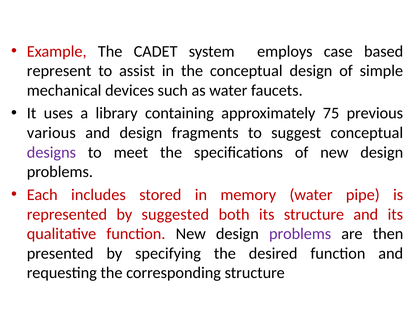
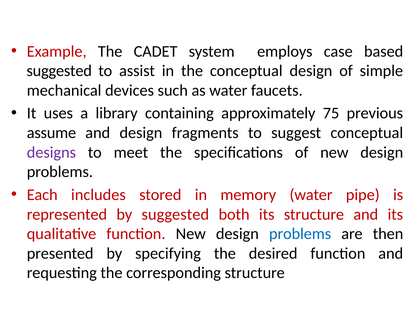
represent at (59, 71): represent -> suggested
various: various -> assume
problems at (300, 233) colour: purple -> blue
